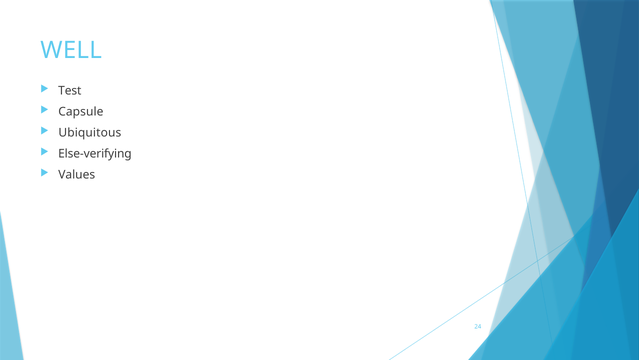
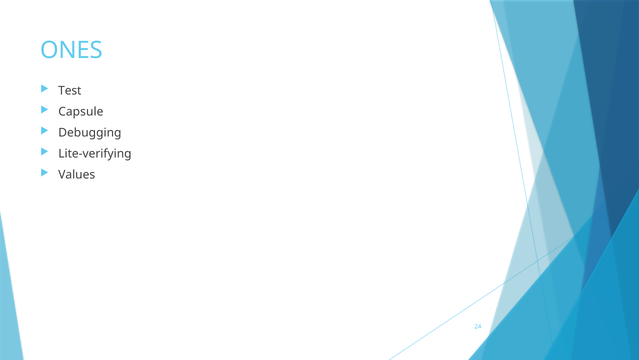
WELL: WELL -> ONES
Ubiquitous: Ubiquitous -> Debugging
Else-verifying: Else-verifying -> Lite-verifying
